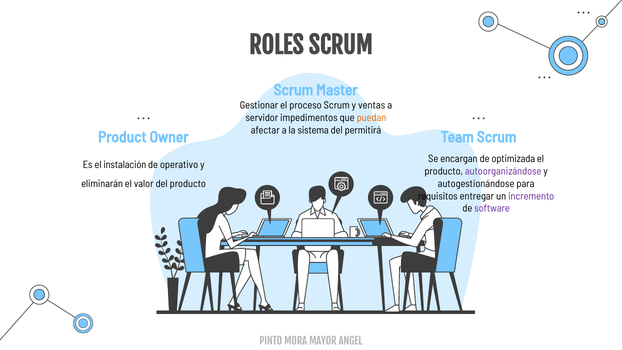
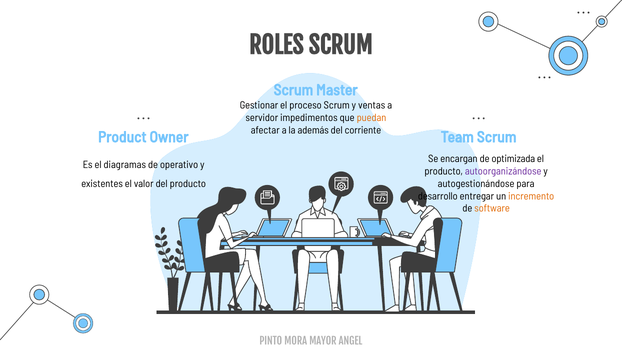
sistema: sistema -> además
permitirá: permitirá -> corriente
instalación: instalación -> diagramas
eliminarán: eliminarán -> existentes
requisitos: requisitos -> desarrollo
incremento colour: purple -> orange
software colour: purple -> orange
